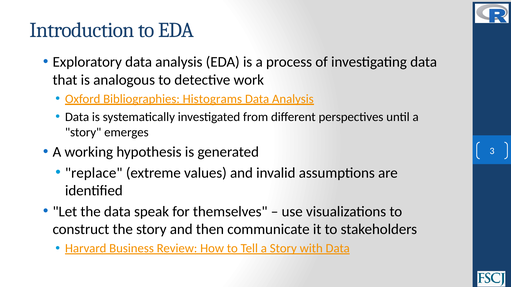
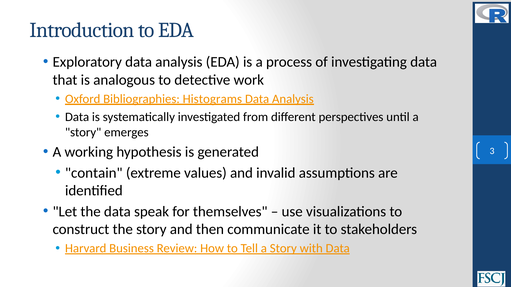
replace: replace -> contain
